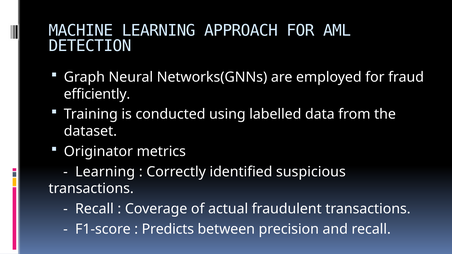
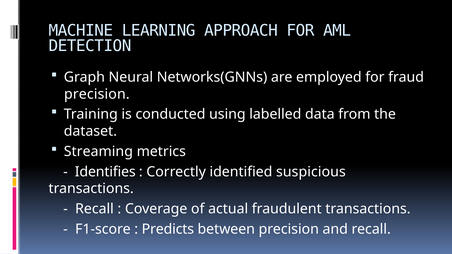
efficiently at (97, 94): efficiently -> precision
Originator: Originator -> Streaming
Learning at (105, 172): Learning -> Identifies
